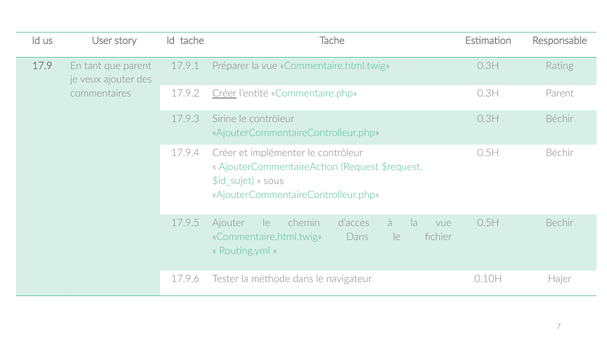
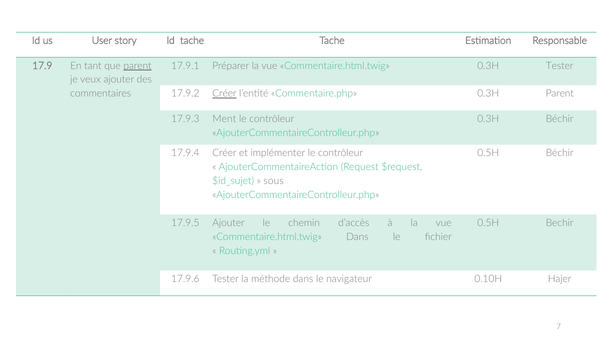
parent at (137, 66) underline: none -> present
0.3H Rating: Rating -> Tester
Sirine: Sirine -> Ment
